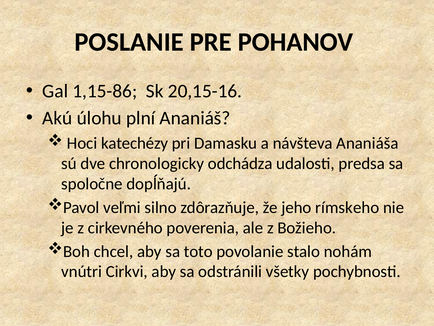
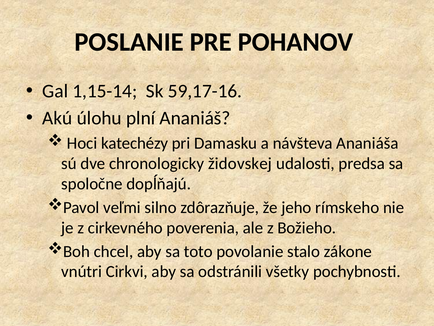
1,15-86: 1,15-86 -> 1,15-14
20,15-16: 20,15-16 -> 59,17-16
odchádza: odchádza -> židovskej
nohám: nohám -> zákone
